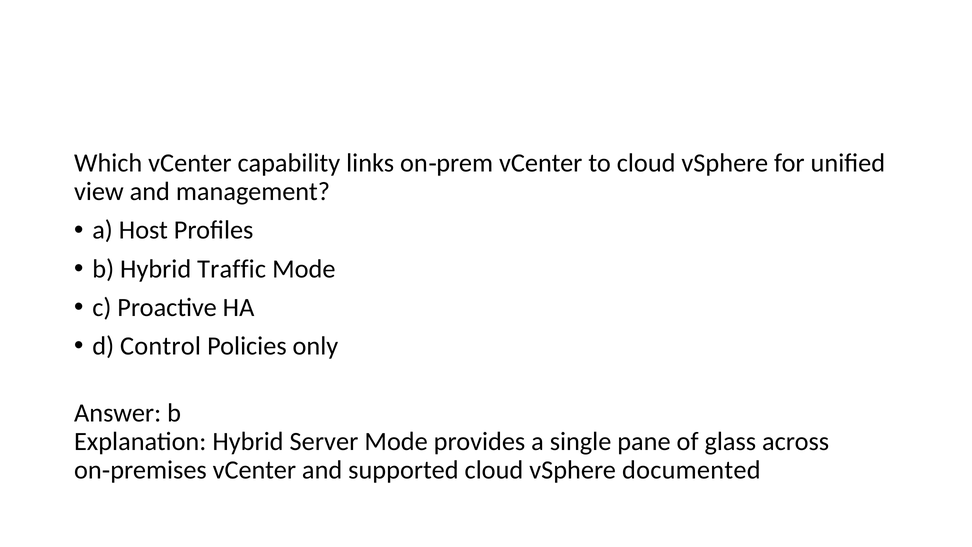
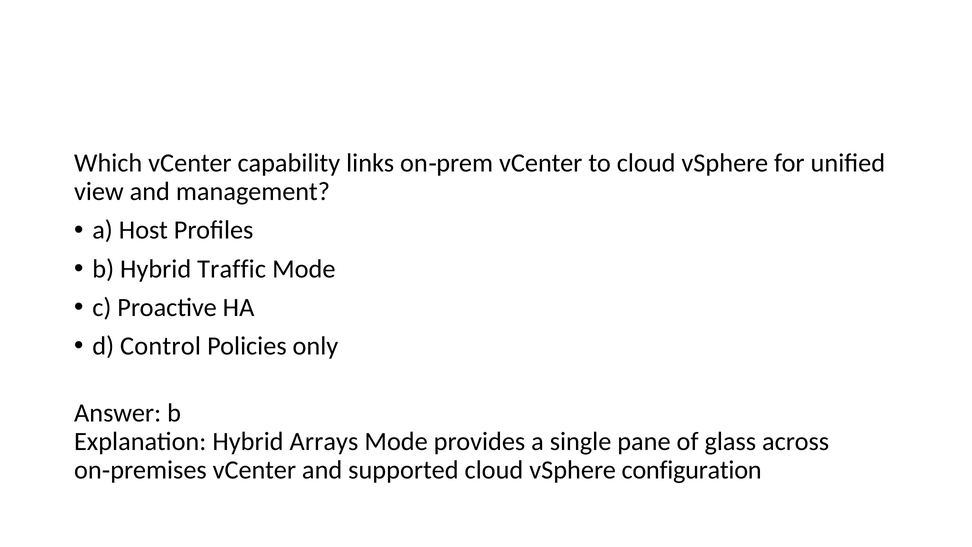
Server: Server -> Arrays
documented: documented -> configuration
